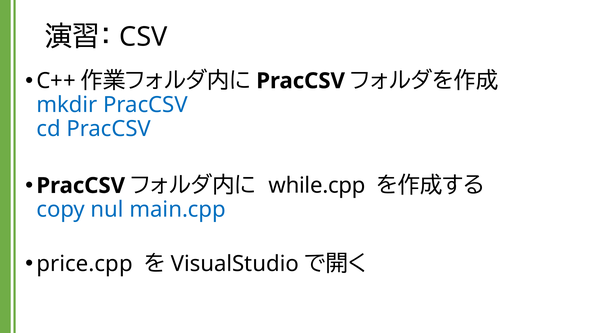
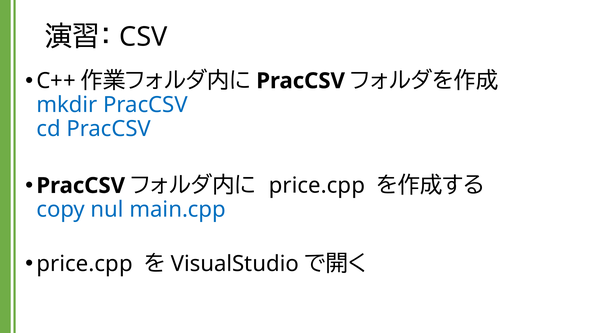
while.cpp at (317, 185): while.cpp -> price.cpp
